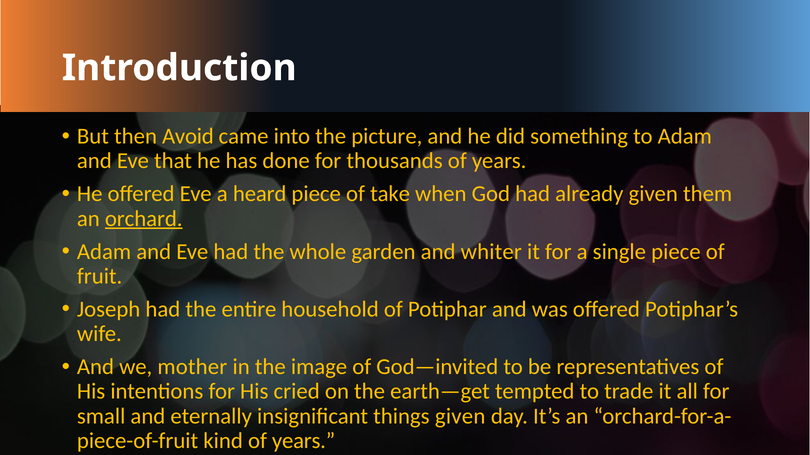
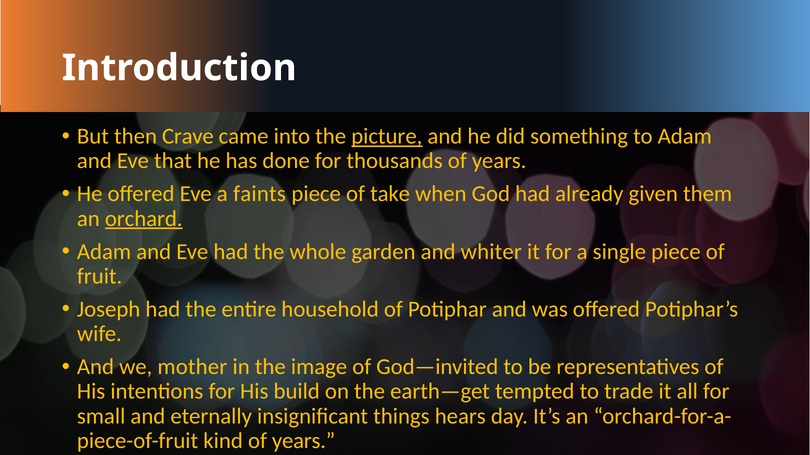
Avoid: Avoid -> Crave
picture underline: none -> present
heard: heard -> faints
cried: cried -> build
things given: given -> hears
